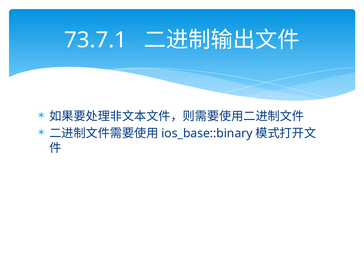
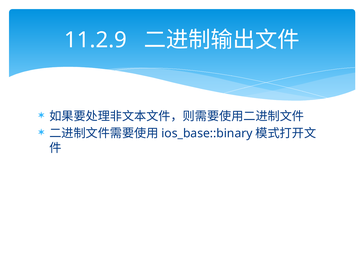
73.7.1: 73.7.1 -> 11.2.9
